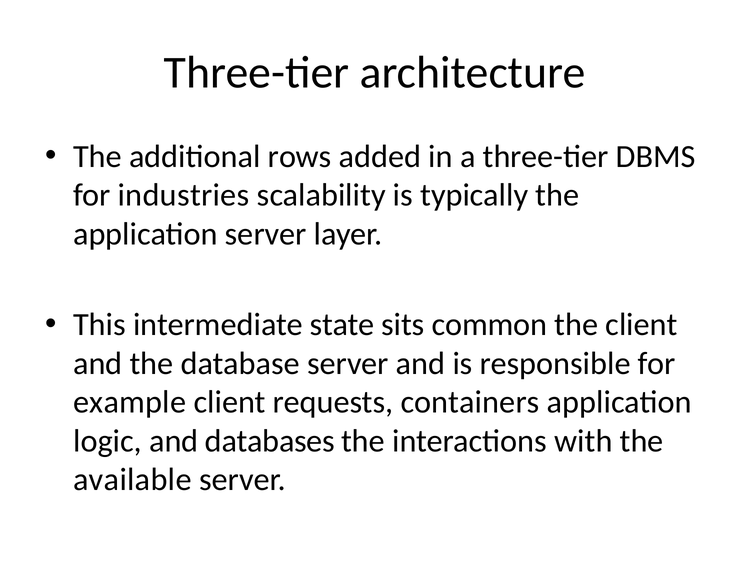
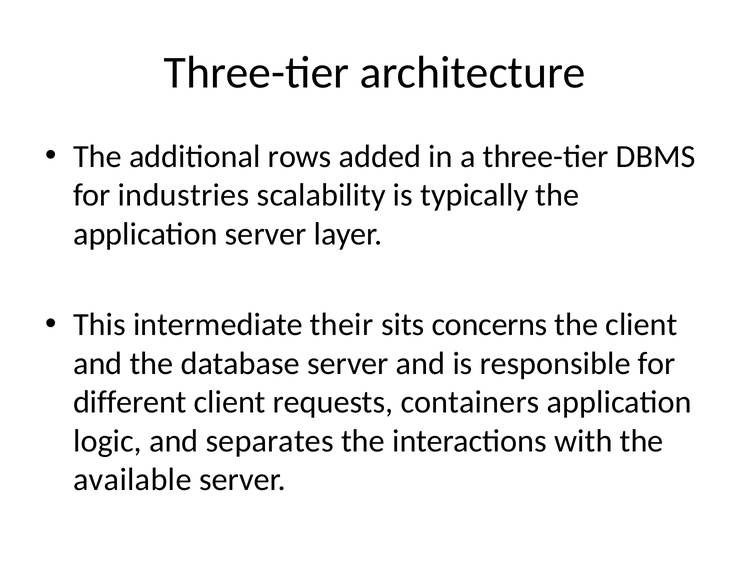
state: state -> their
common: common -> concerns
example: example -> different
databases: databases -> separates
